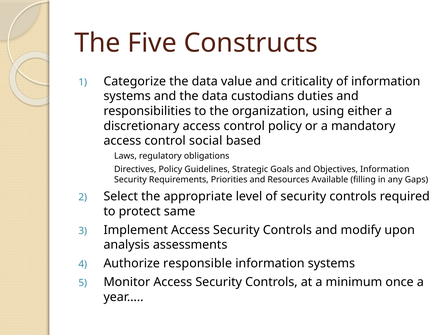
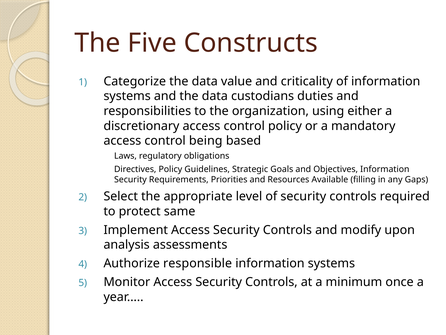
social: social -> being
